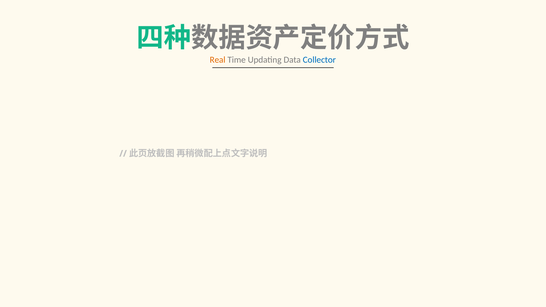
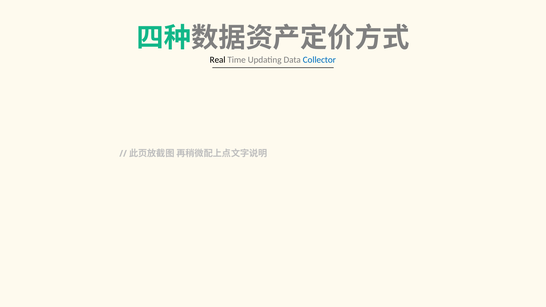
Real colour: orange -> black
